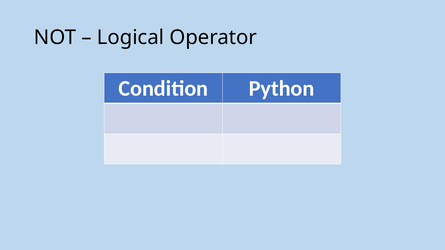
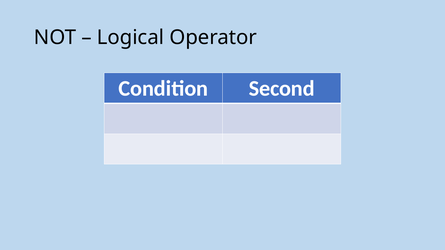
Python: Python -> Second
